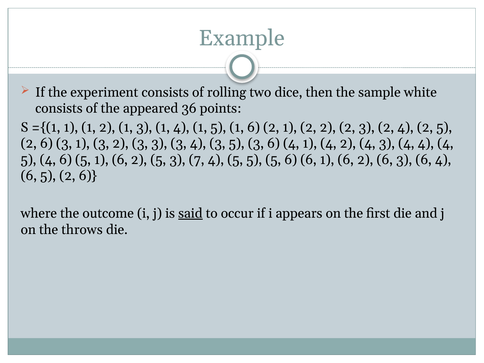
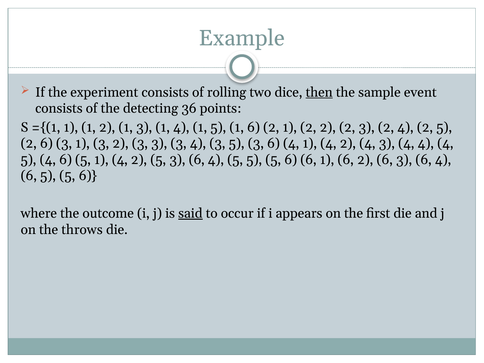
then underline: none -> present
white: white -> event
appeared: appeared -> detecting
6 5 1 6: 6 -> 4
2 5 3 7: 7 -> 6
6 5 2: 2 -> 5
